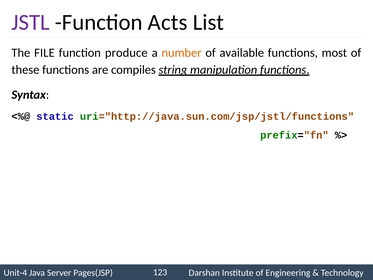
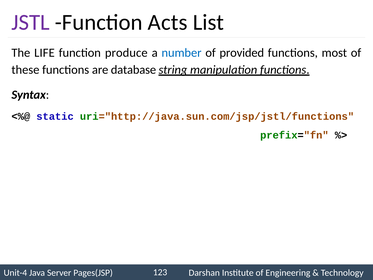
FILE: FILE -> LIFE
number colour: orange -> blue
available: available -> provided
compiles: compiles -> database
